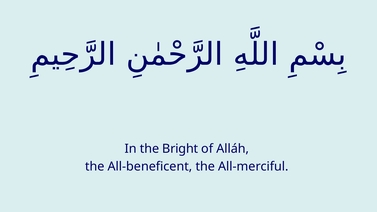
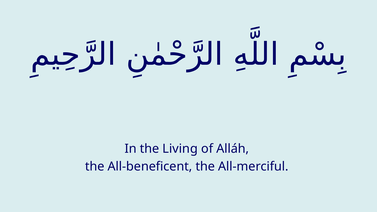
Bright: Bright -> Living
